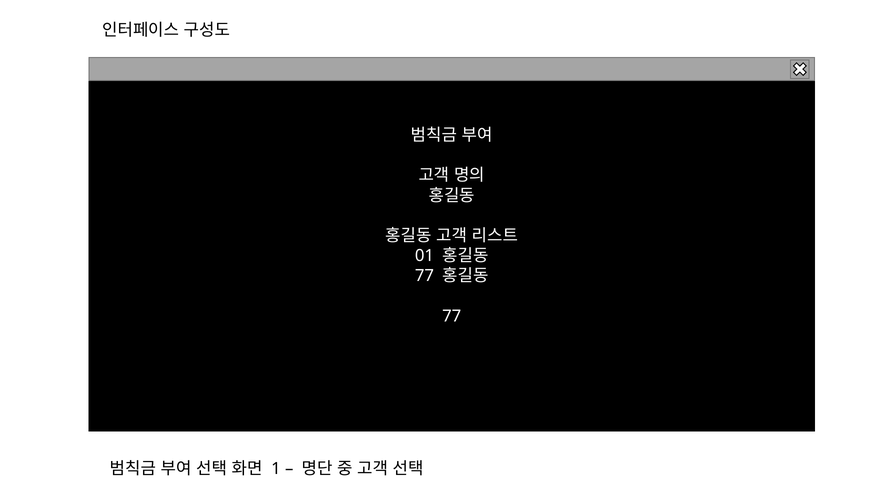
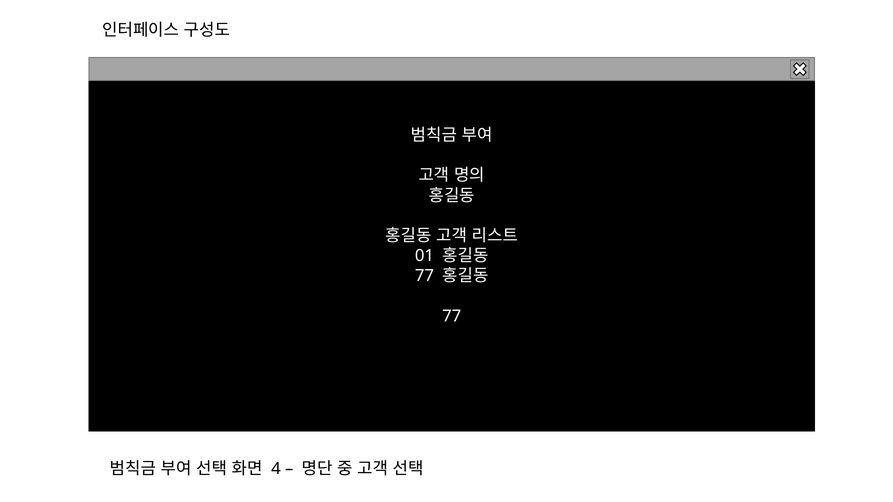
1: 1 -> 4
